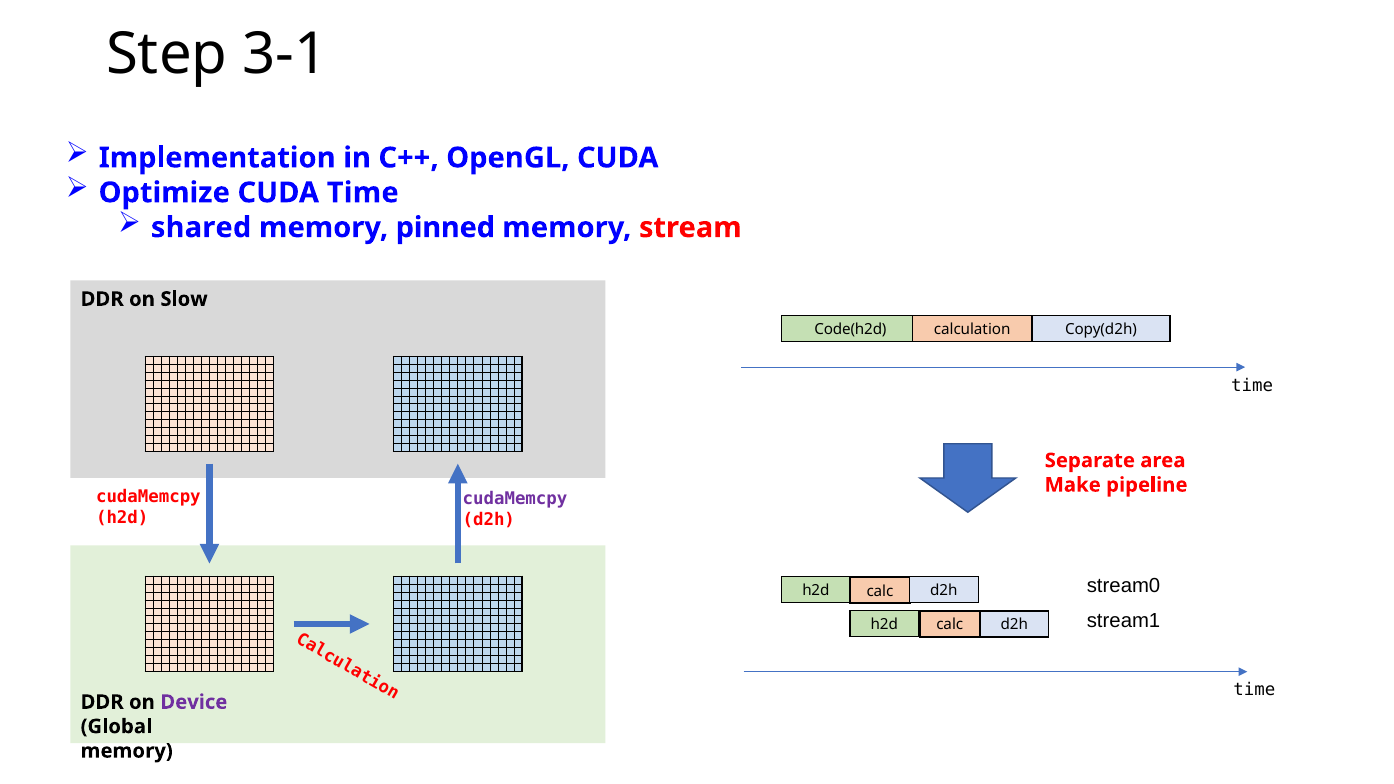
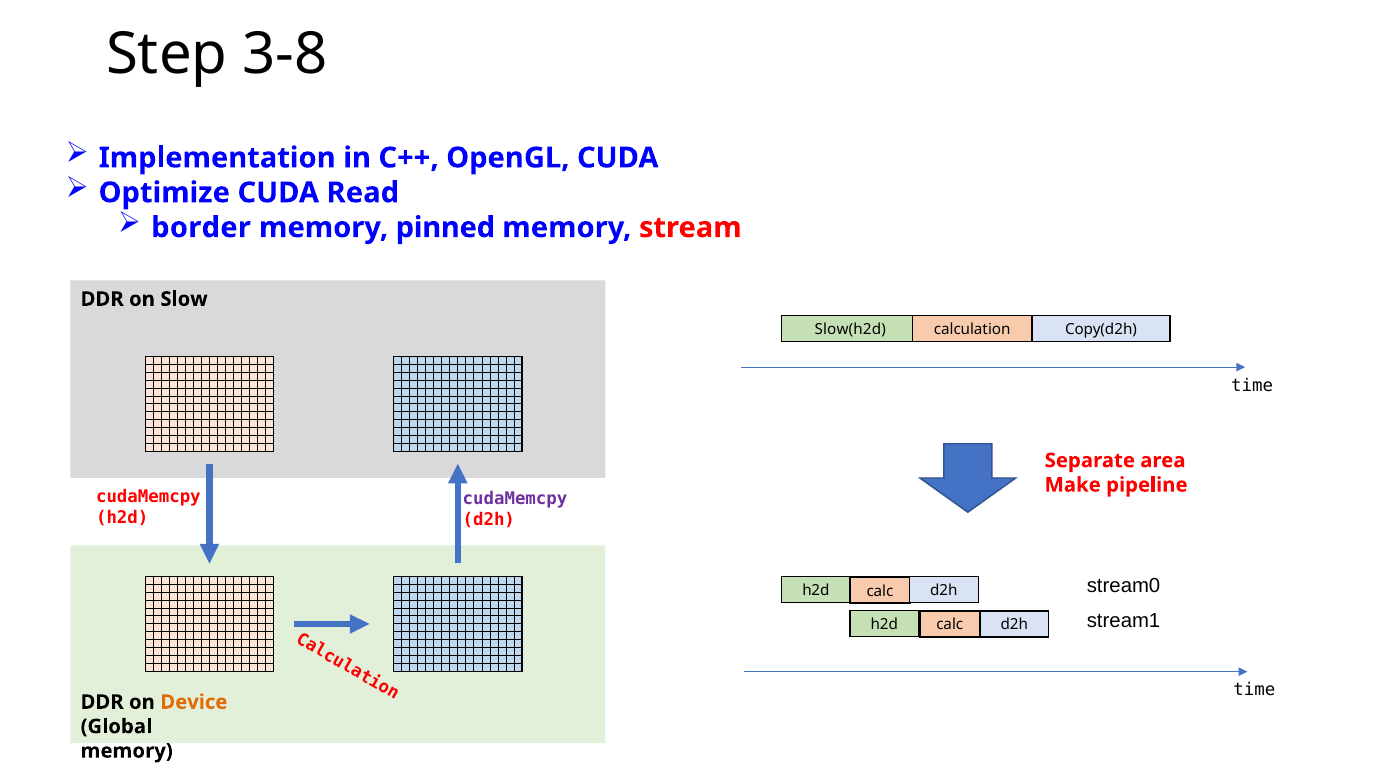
3-1: 3-1 -> 3-8
CUDA Time: Time -> Read
shared: shared -> border
Code(h2d: Code(h2d -> Slow(h2d
Device colour: purple -> orange
